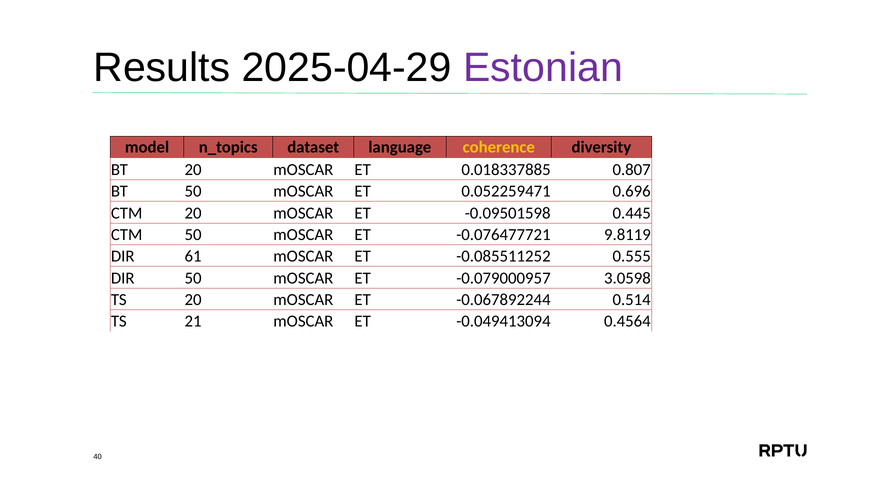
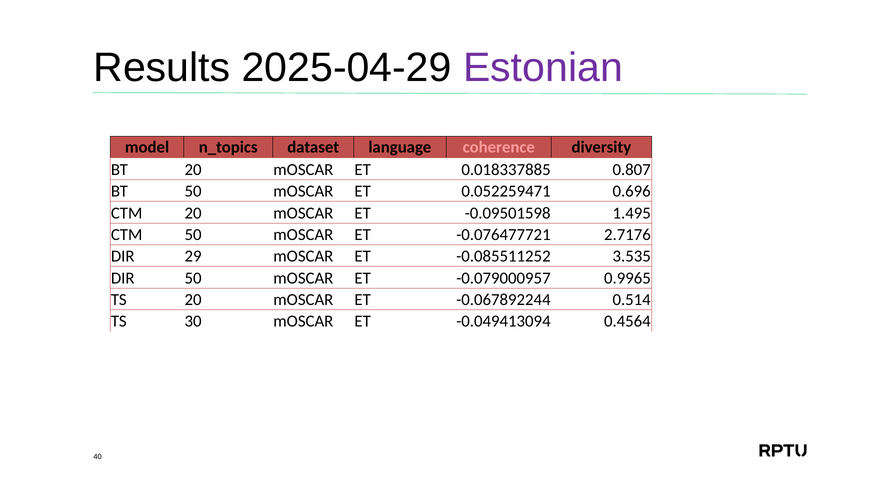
coherence colour: yellow -> pink
0.445: 0.445 -> 1.495
9.8119: 9.8119 -> 2.7176
61: 61 -> 29
0.555: 0.555 -> 3.535
3.0598: 3.0598 -> 0.9965
21: 21 -> 30
